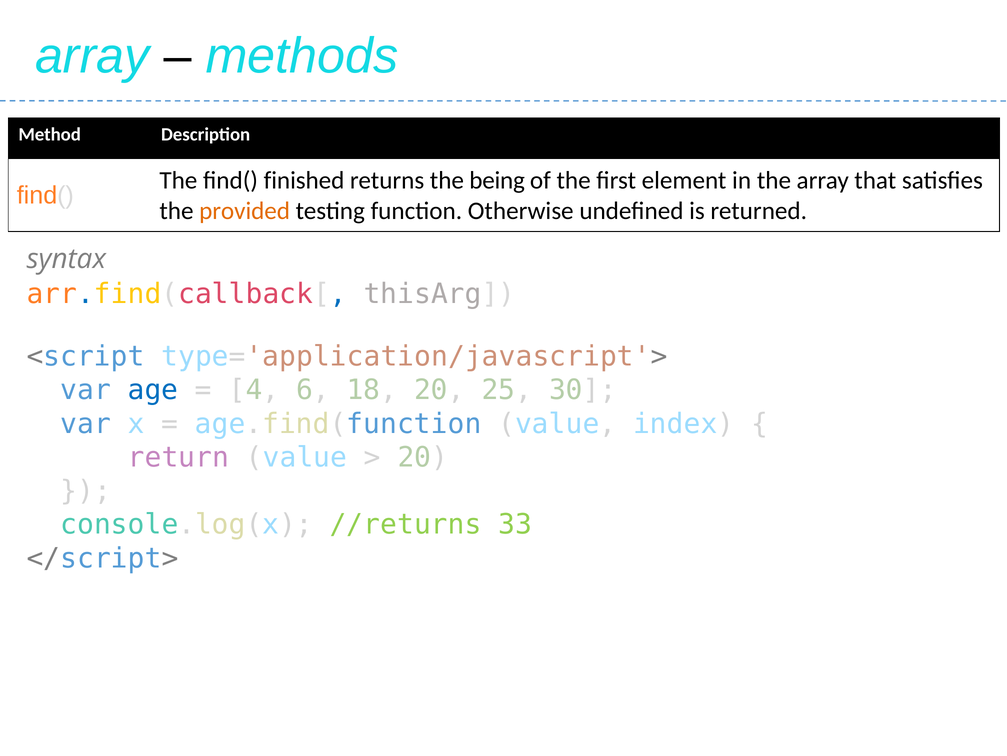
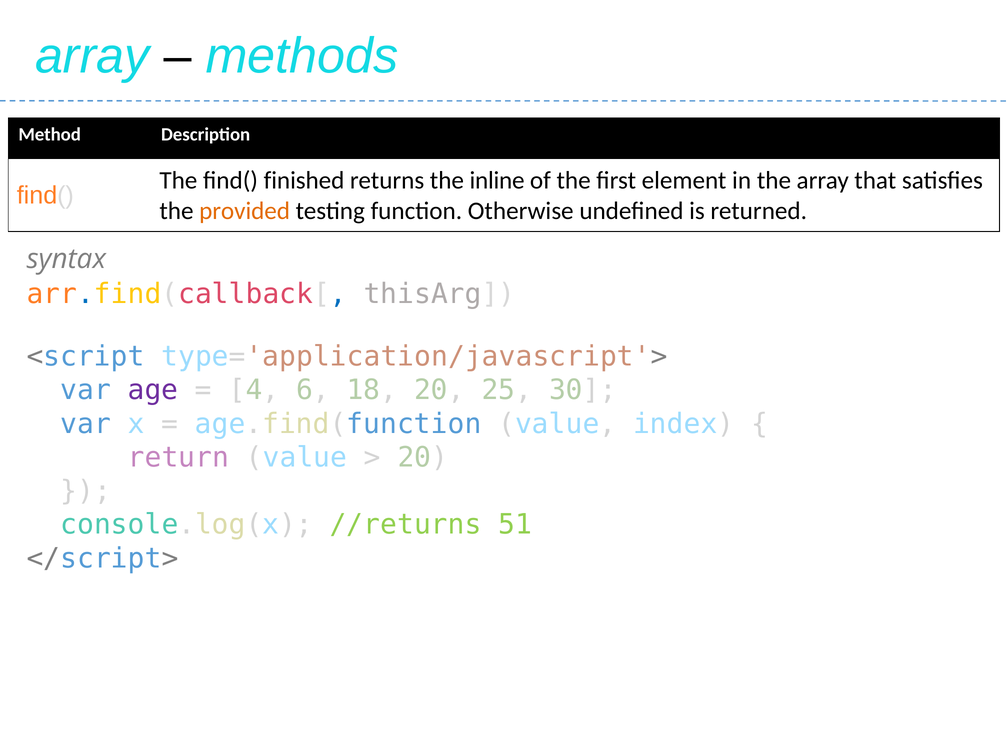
being: being -> inline
age colour: blue -> purple
33: 33 -> 51
